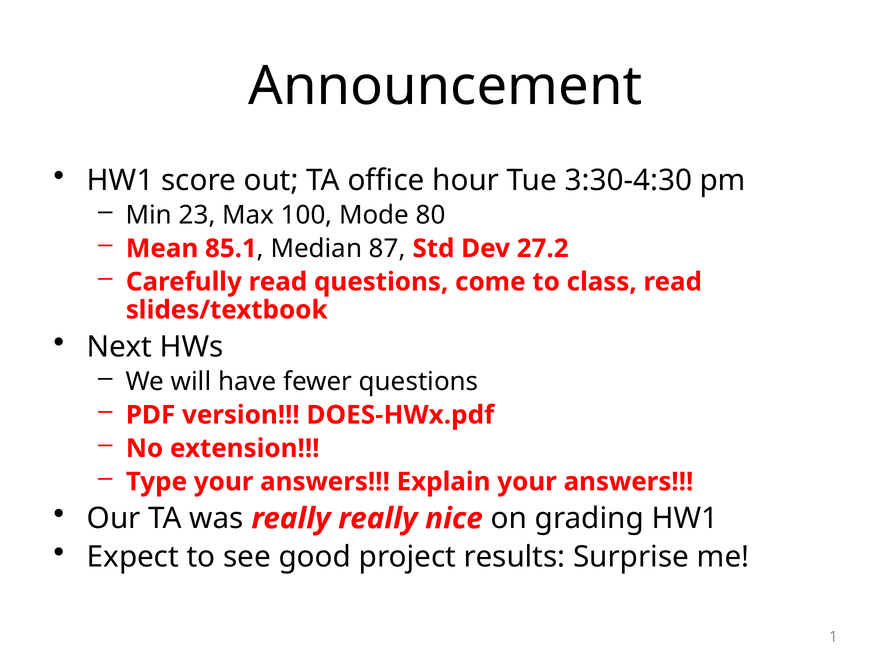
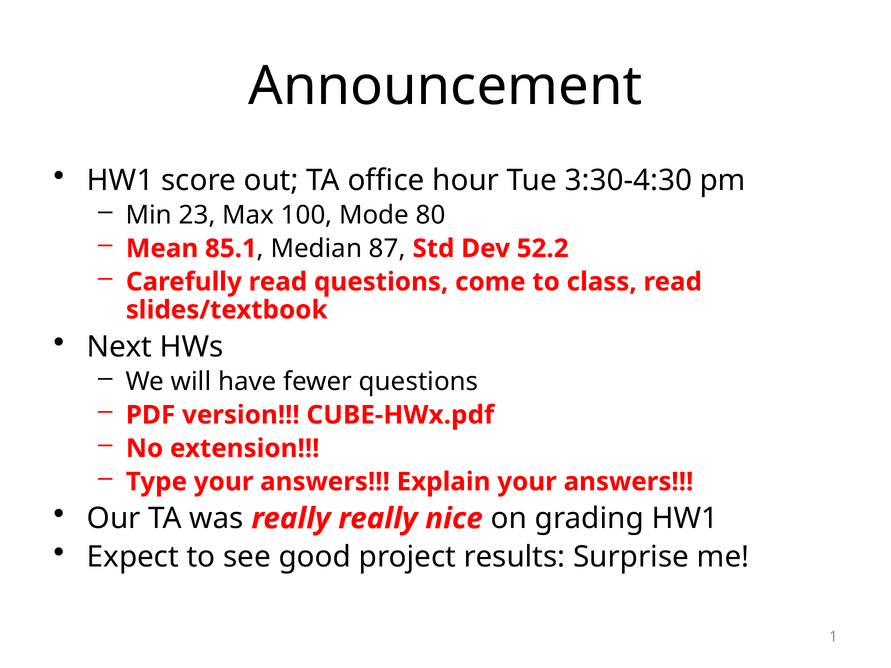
27.2: 27.2 -> 52.2
DOES-HWx.pdf: DOES-HWx.pdf -> CUBE-HWx.pdf
